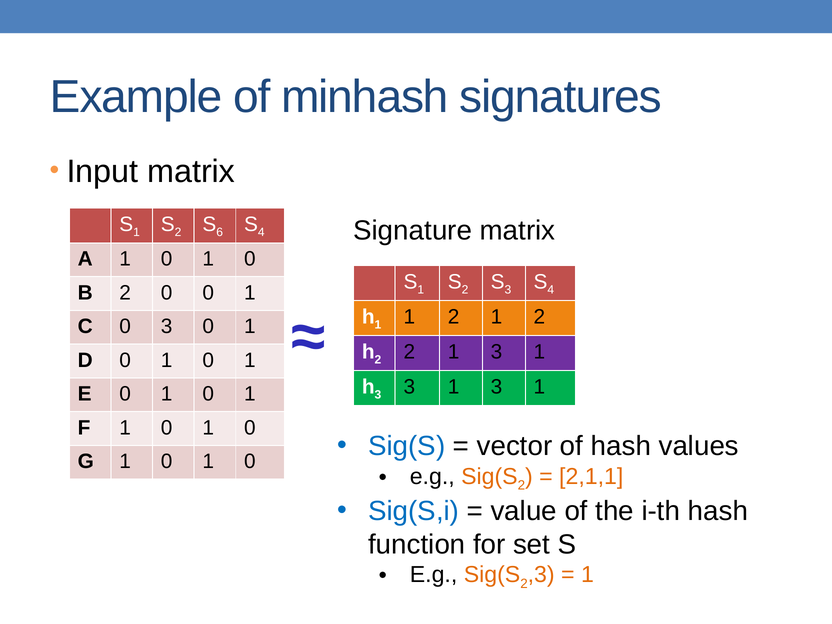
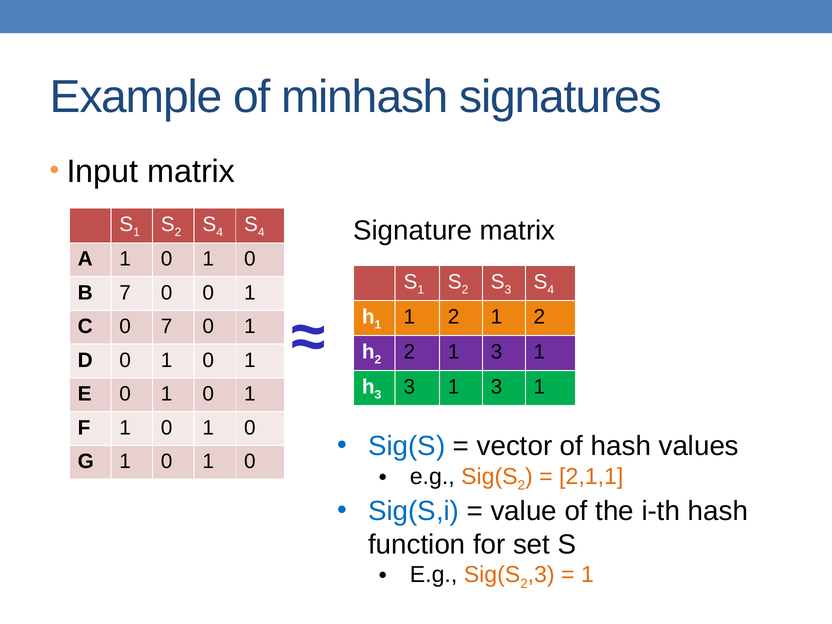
2 S 6: 6 -> 4
B 2: 2 -> 7
0 3: 3 -> 7
